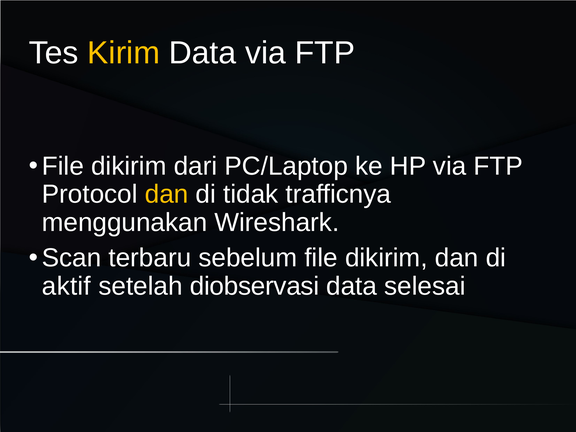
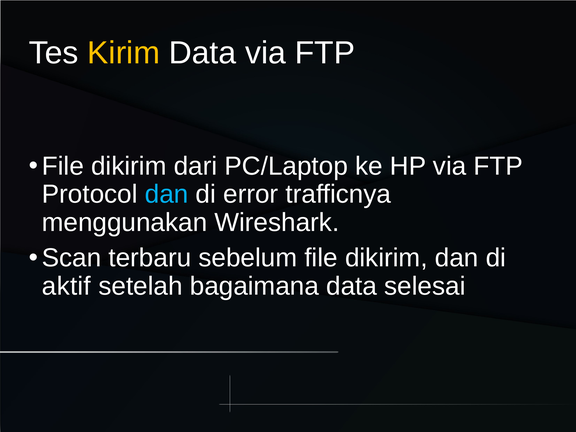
dan at (167, 194) colour: yellow -> light blue
tidak: tidak -> error
diobservasi: diobservasi -> bagaimana
